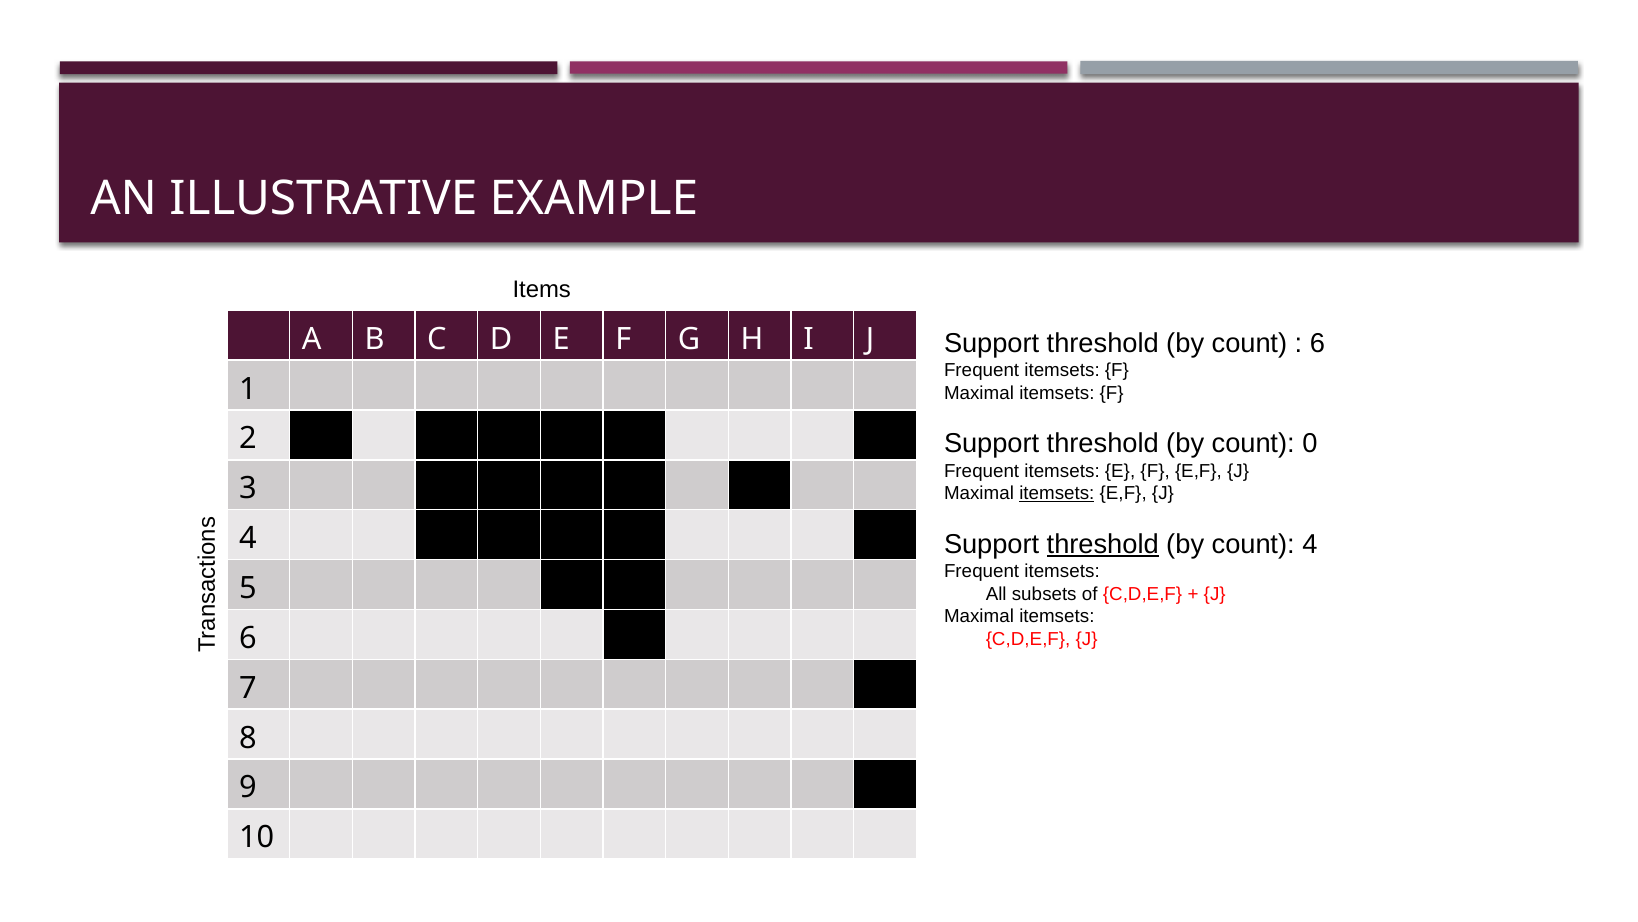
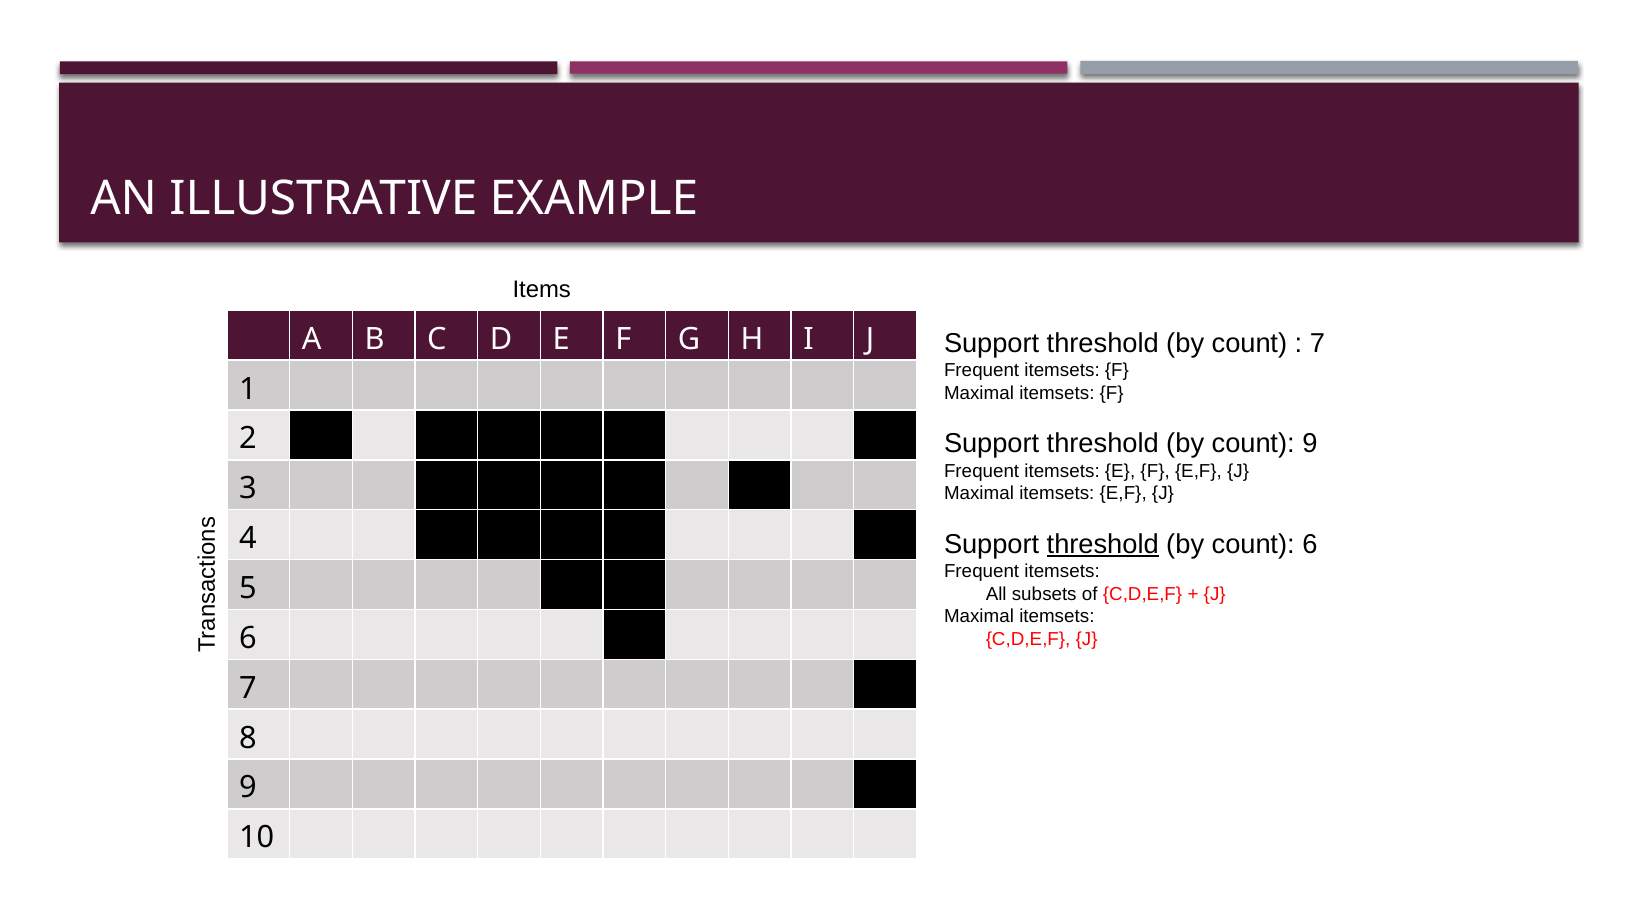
6 at (1317, 343): 6 -> 7
count 0: 0 -> 9
itemsets at (1057, 493) underline: present -> none
count 4: 4 -> 6
